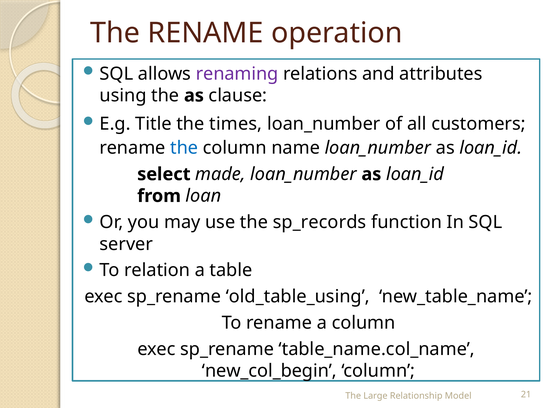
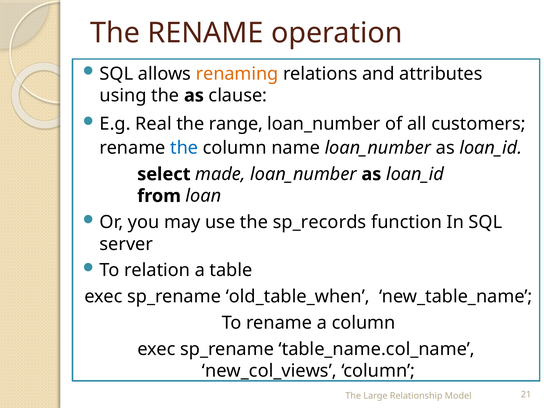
renaming colour: purple -> orange
Title: Title -> Real
times: times -> range
old_table_using: old_table_using -> old_table_when
new_col_begin: new_col_begin -> new_col_views
